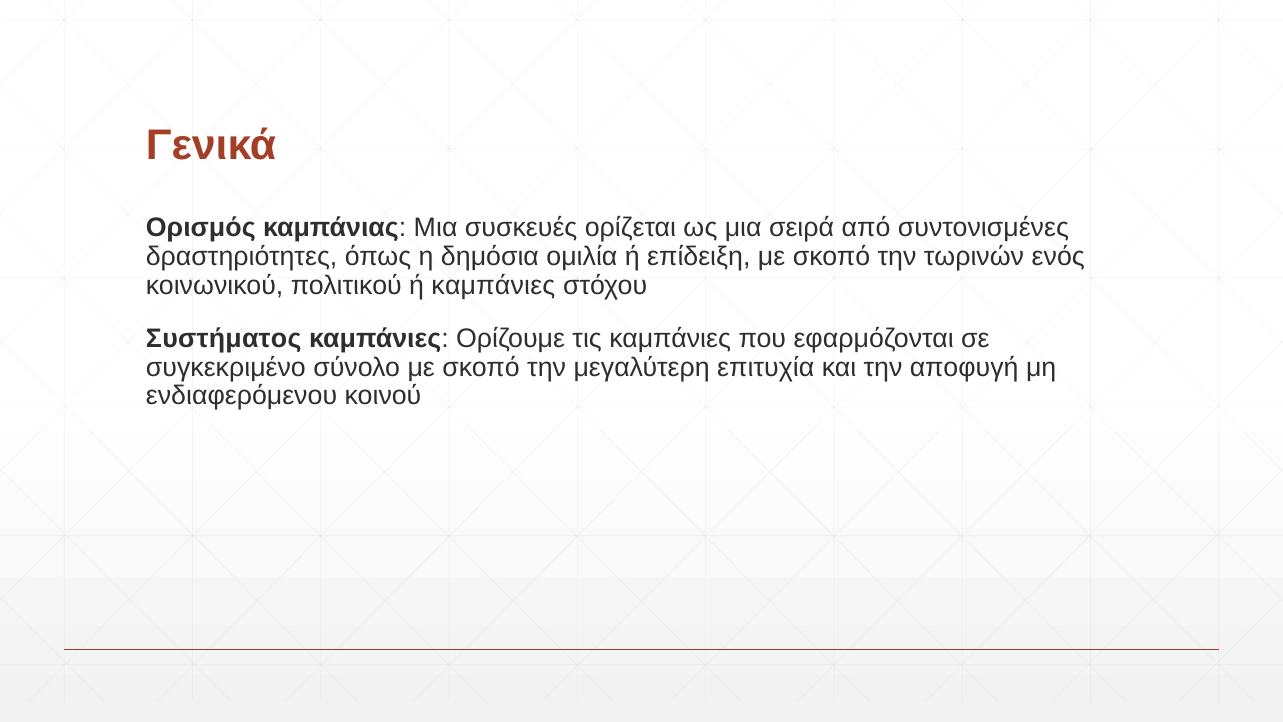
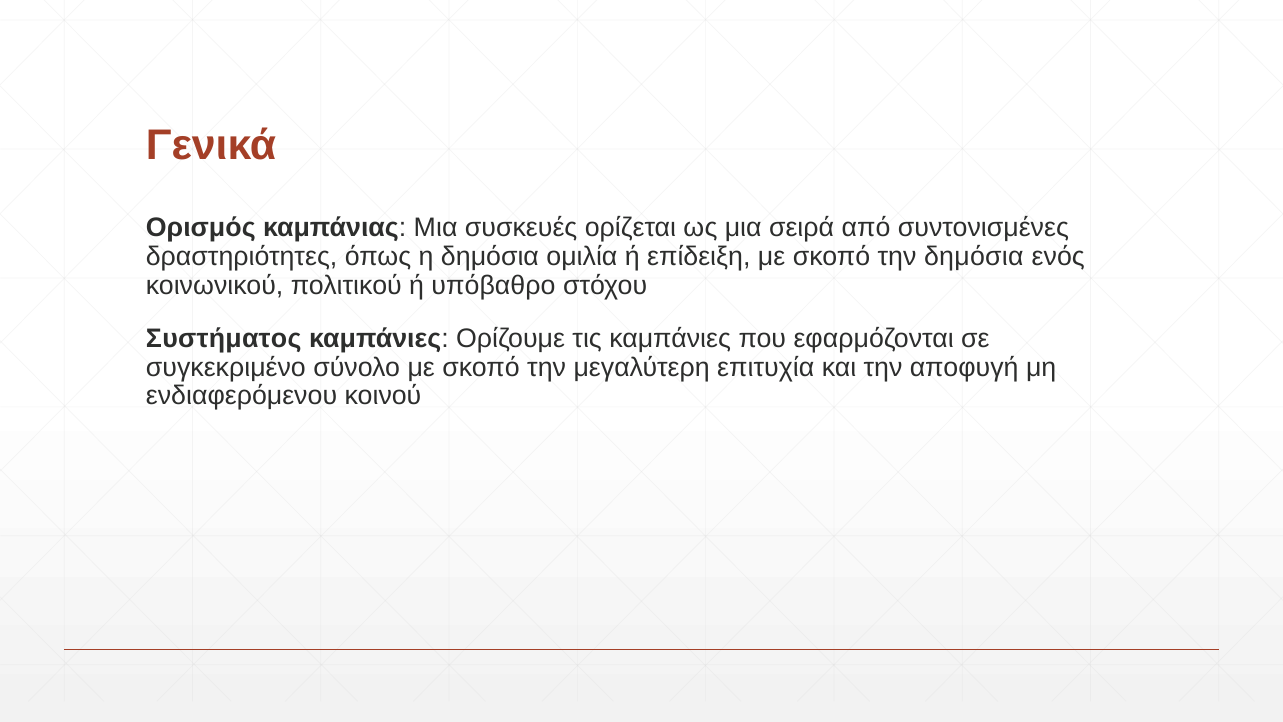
την τωρινών: τωρινών -> δημόσια
ή καμπάνιες: καμπάνιες -> υπόβαθρο
